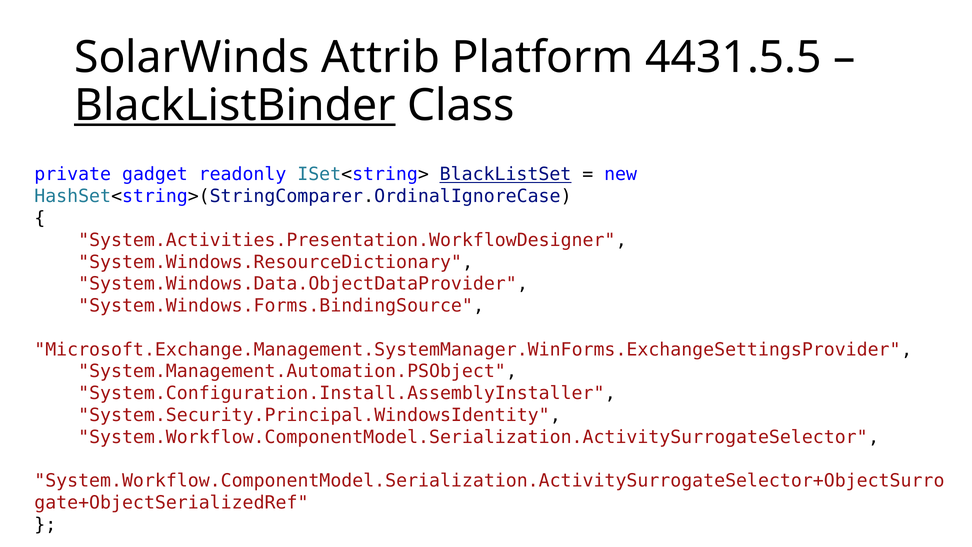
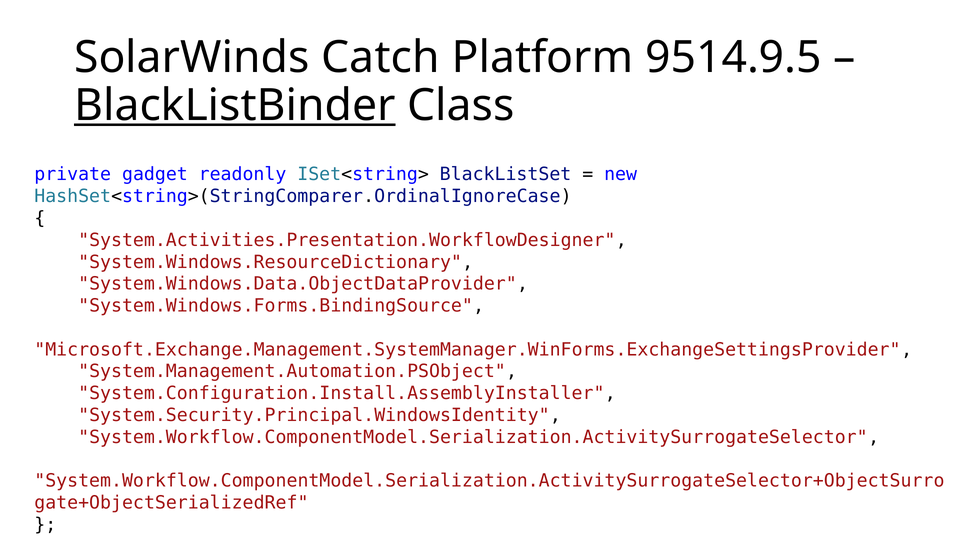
Attrib: Attrib -> Catch
4431.5.5: 4431.5.5 -> 9514.9.5
BlackListSet underline: present -> none
